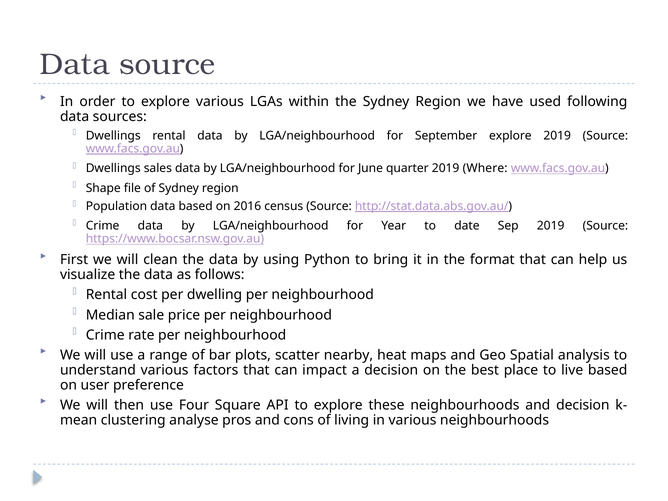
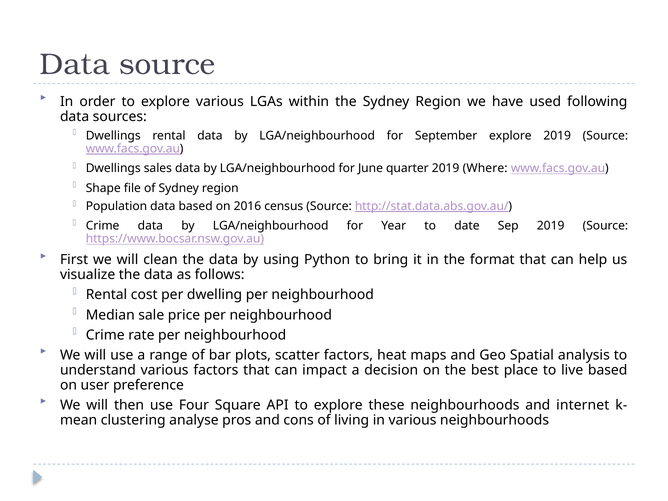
scatter nearby: nearby -> factors
and decision: decision -> internet
